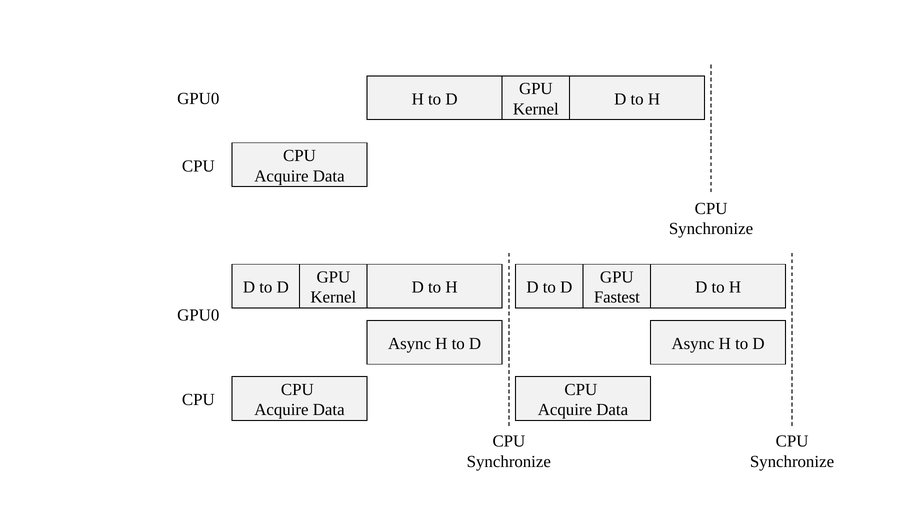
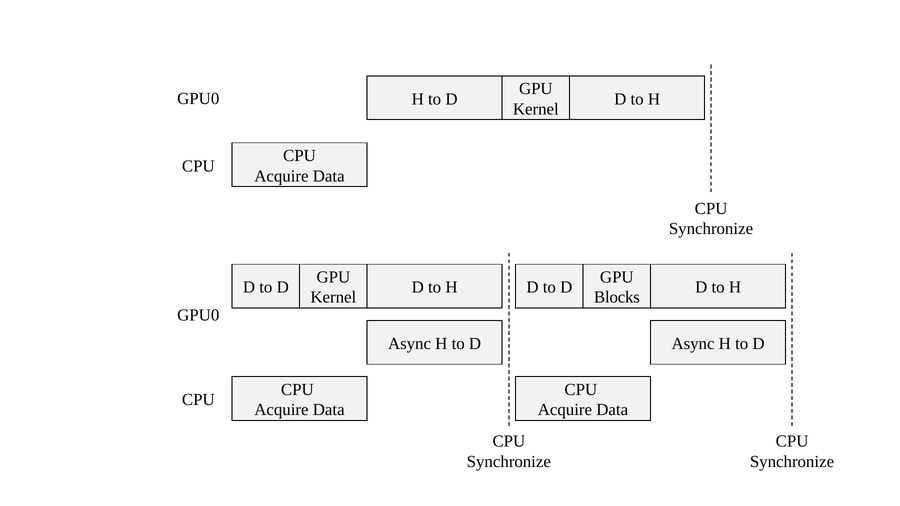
Fastest: Fastest -> Blocks
